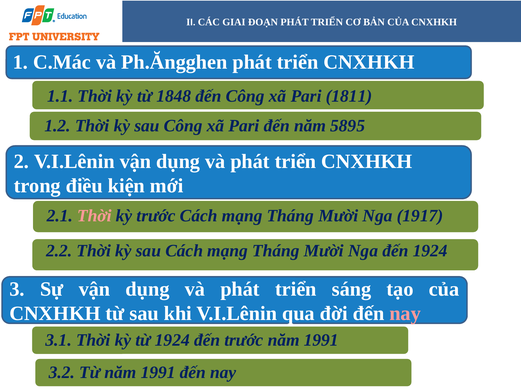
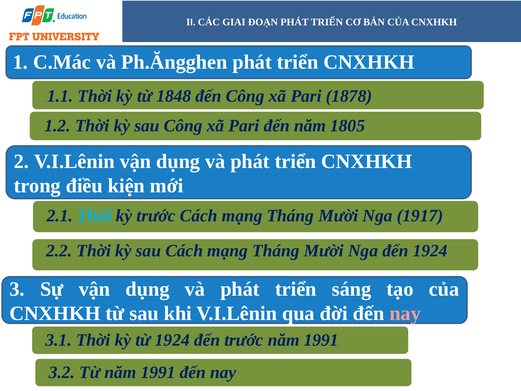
1811: 1811 -> 1878
5895: 5895 -> 1805
Thời at (94, 216) colour: pink -> light blue
